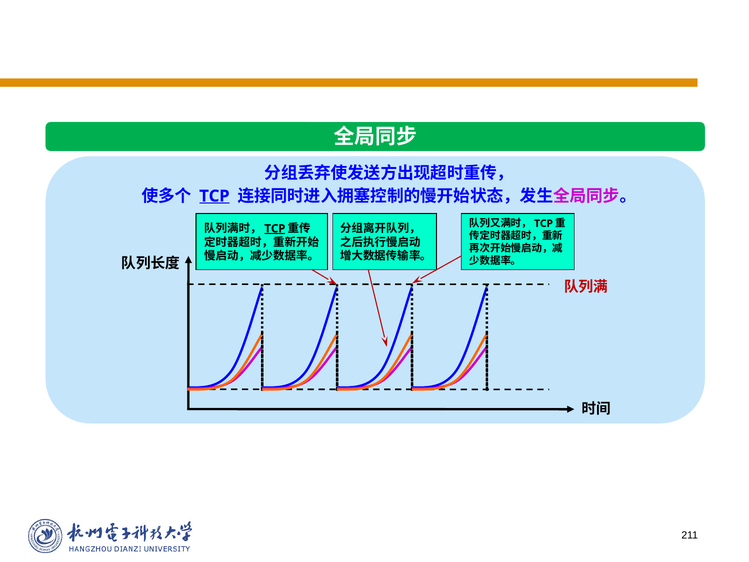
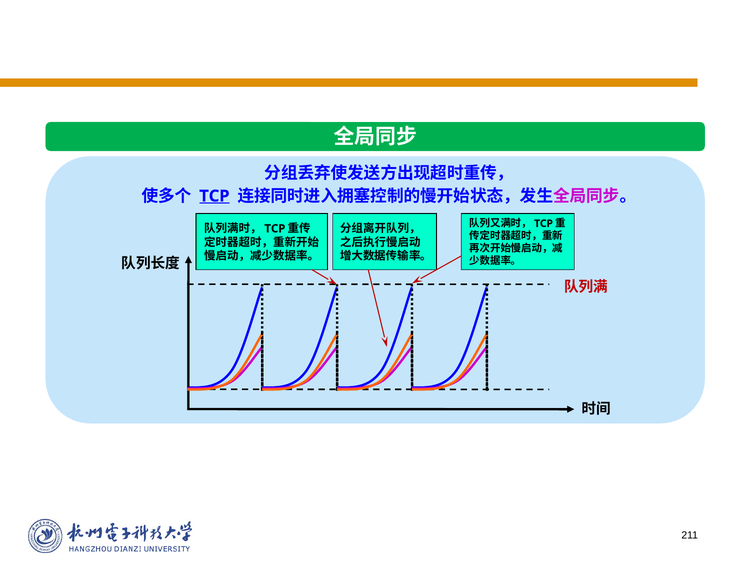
TCP at (275, 229) underline: present -> none
